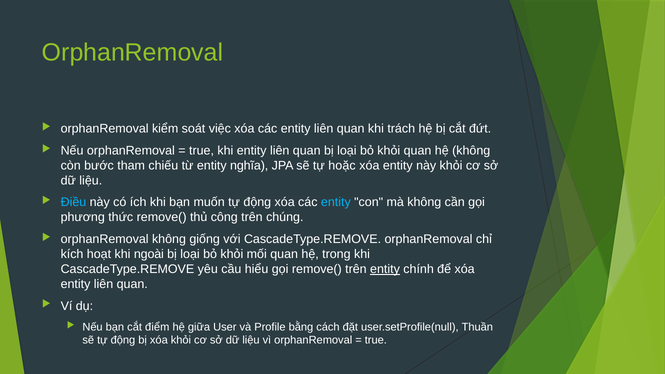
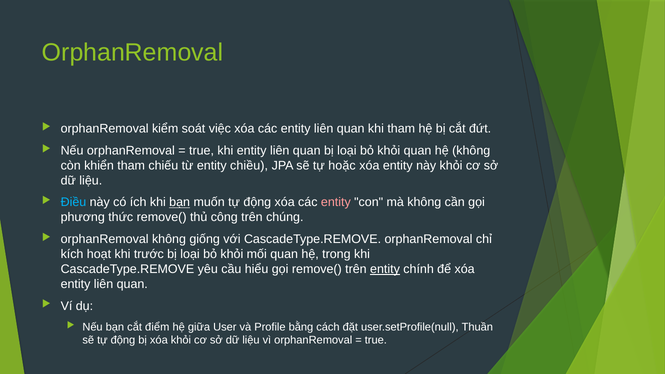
khi trách: trách -> tham
bước: bước -> khiển
nghĩa: nghĩa -> chiều
bạn at (180, 202) underline: none -> present
entity at (336, 202) colour: light blue -> pink
ngoài: ngoài -> trước
